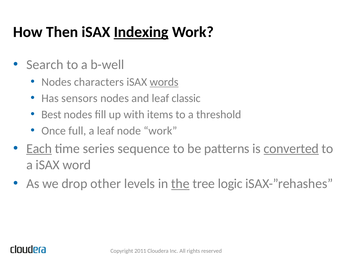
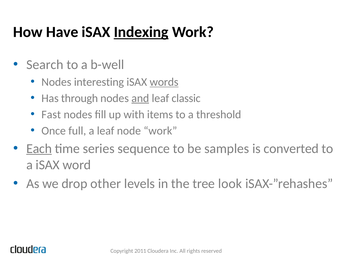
Then: Then -> Have
characters: characters -> interesting
sensors: sensors -> through
and underline: none -> present
Best: Best -> Fast
patterns: patterns -> samples
converted underline: present -> none
the underline: present -> none
logic: logic -> look
